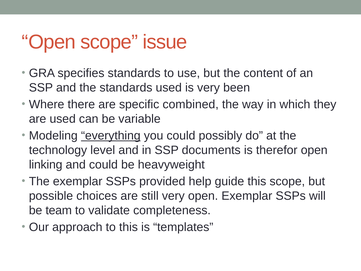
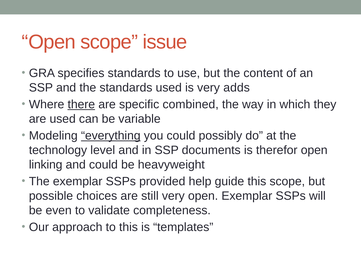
been: been -> adds
there underline: none -> present
team: team -> even
